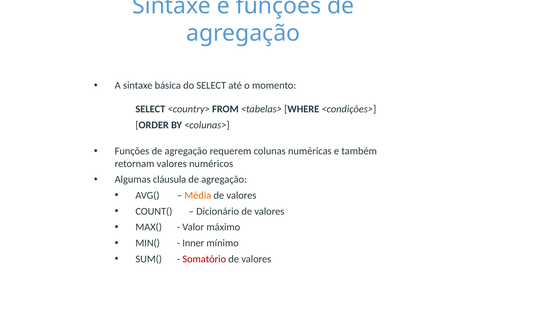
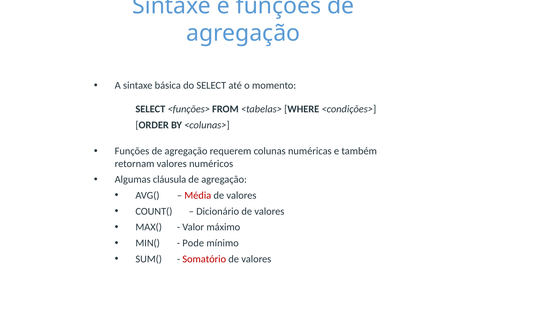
<country>: <country> -> <funções>
Média colour: orange -> red
Inner: Inner -> Pode
